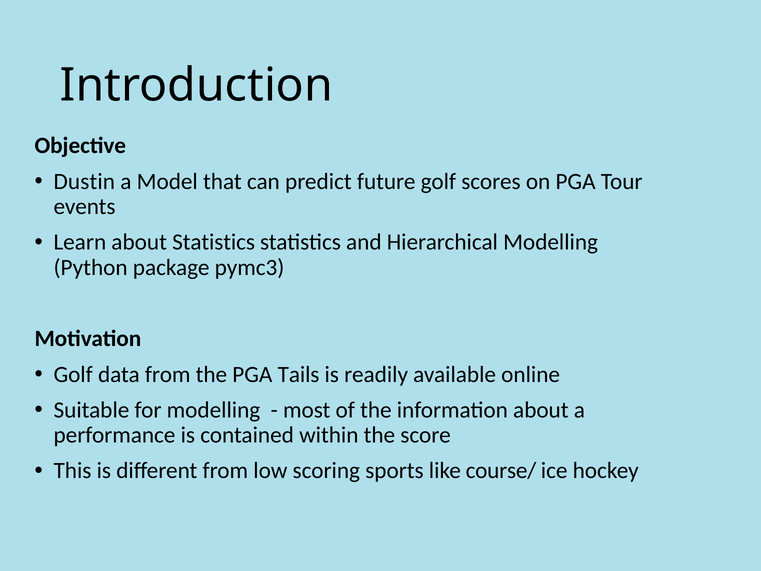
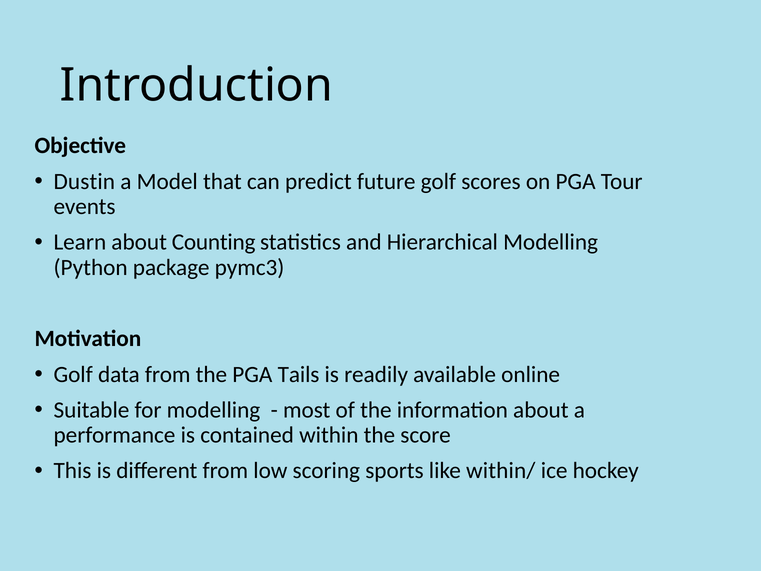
about Statistics: Statistics -> Counting
course/: course/ -> within/
